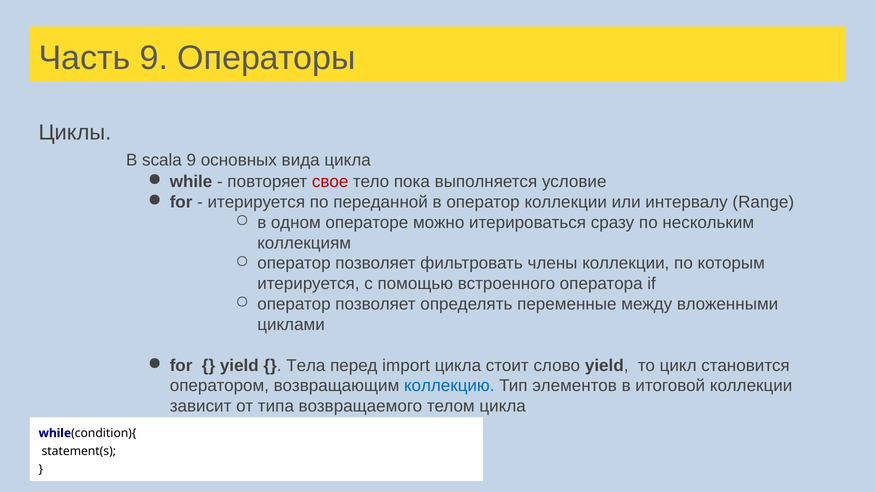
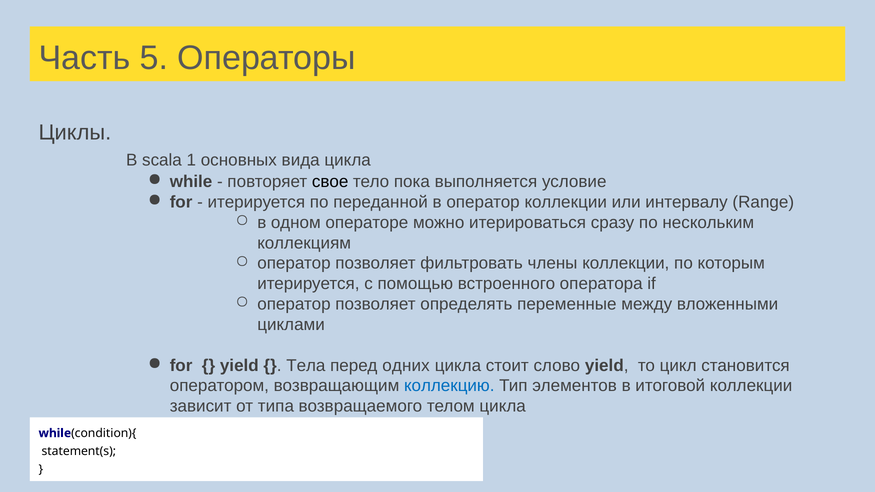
Часть 9: 9 -> 5
scala 9: 9 -> 1
свое colour: red -> black
import: import -> одних
